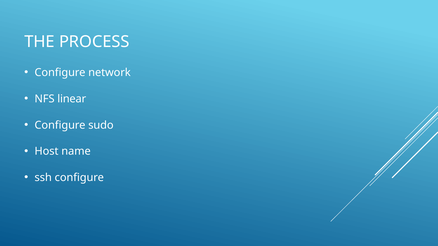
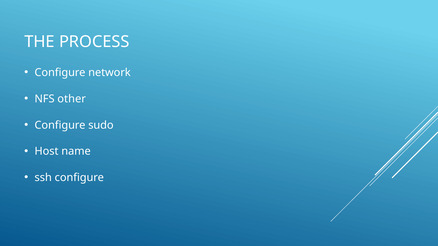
linear: linear -> other
